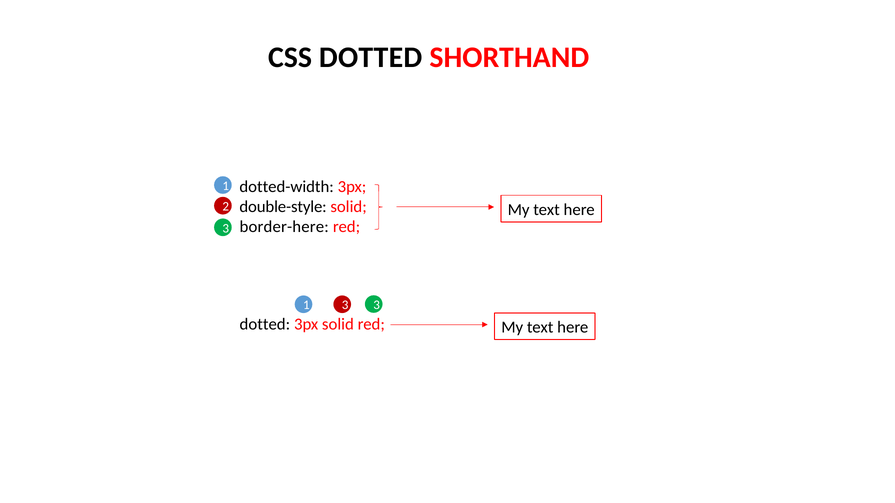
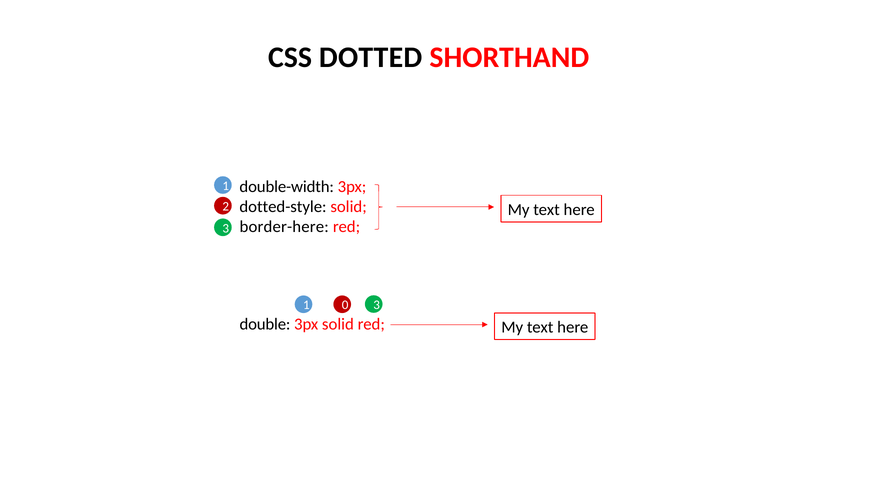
dotted-width: dotted-width -> double-width
double-style: double-style -> dotted-style
1 3: 3 -> 0
dotted at (265, 325): dotted -> double
